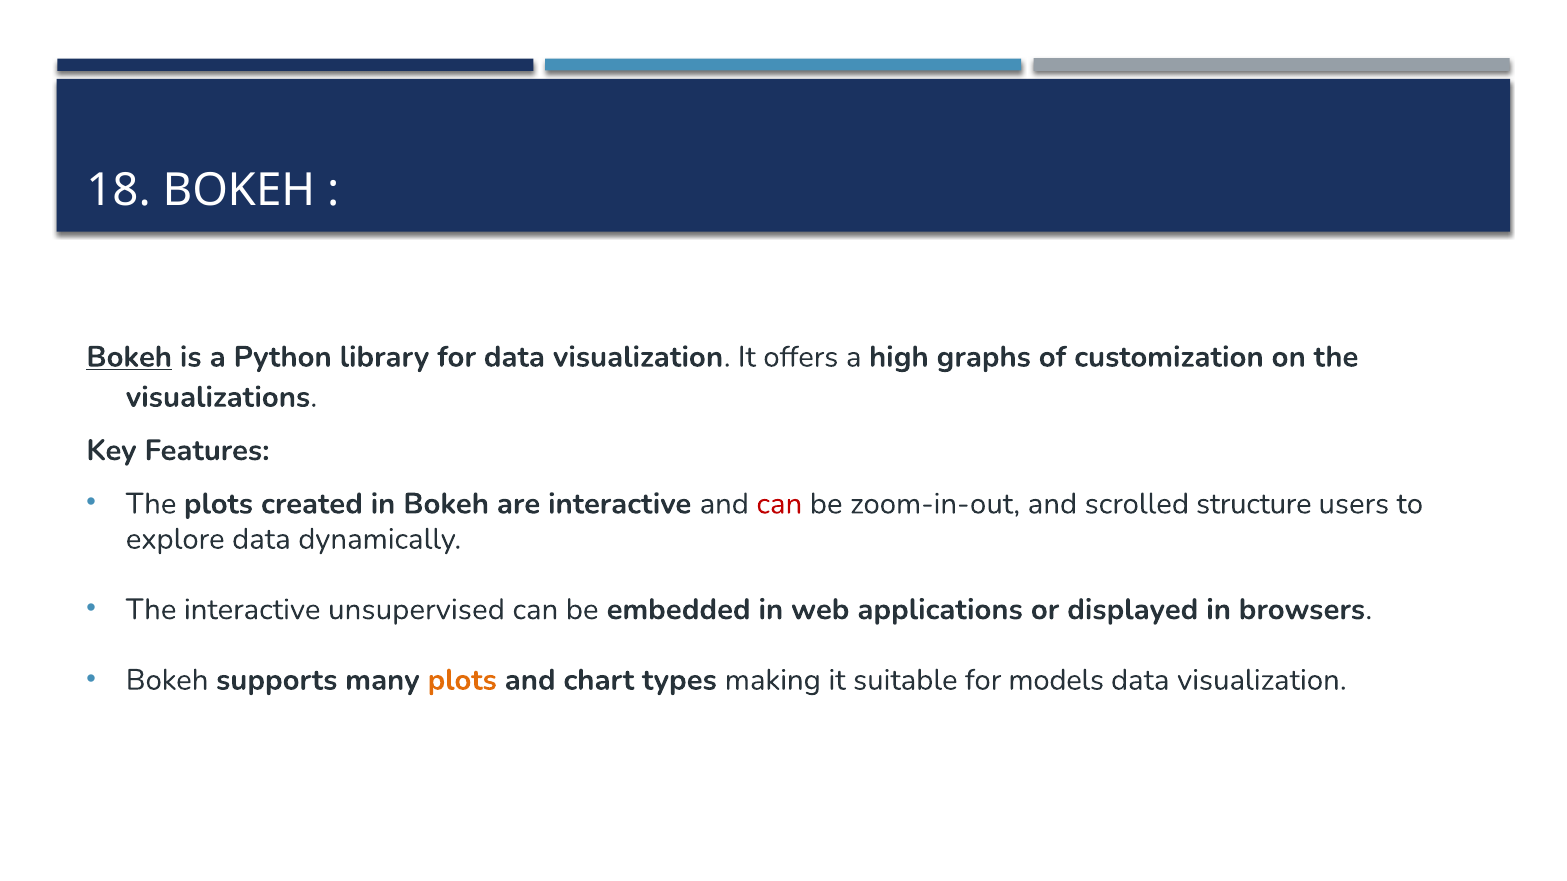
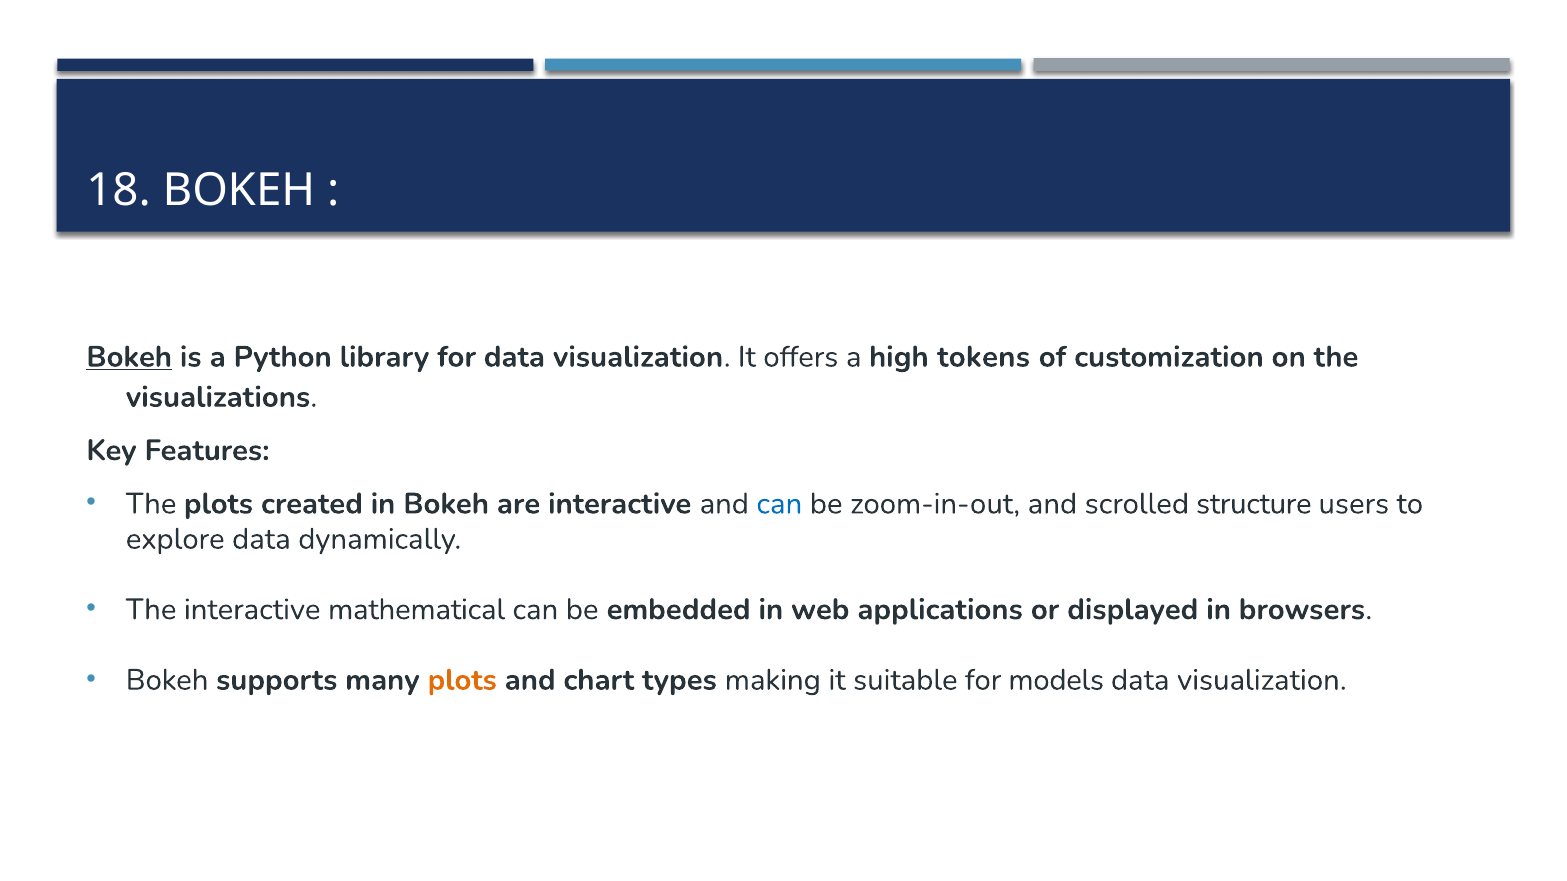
graphs: graphs -> tokens
can at (779, 504) colour: red -> blue
unsupervised: unsupervised -> mathematical
